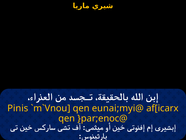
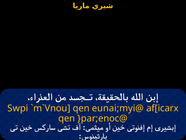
Pinis: Pinis -> Swpi
